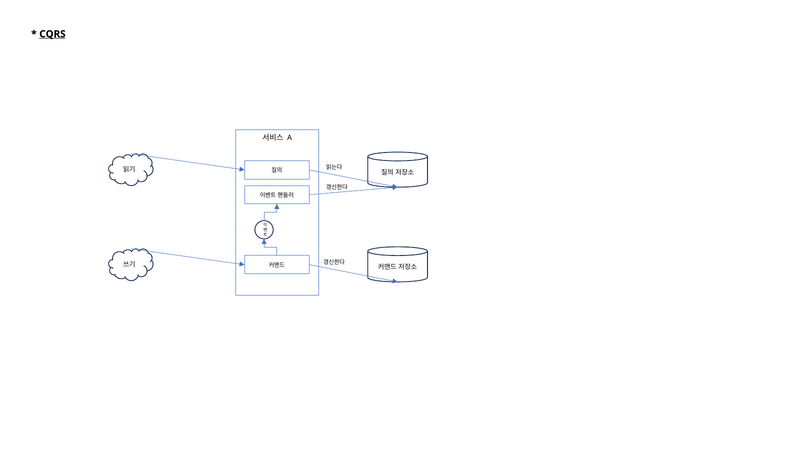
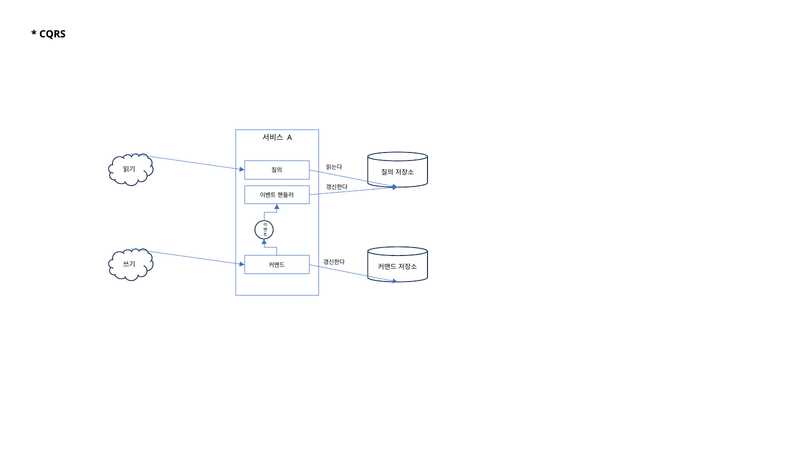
CQRS underline: present -> none
